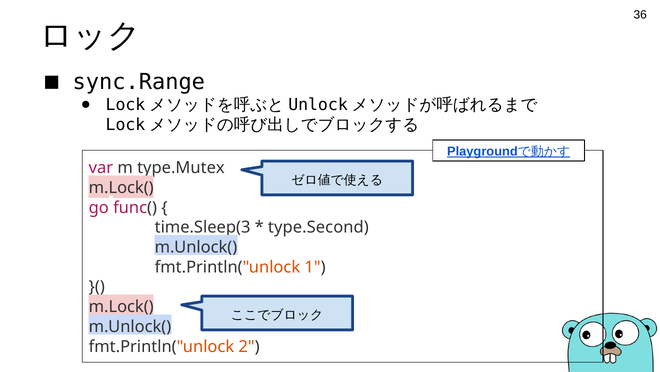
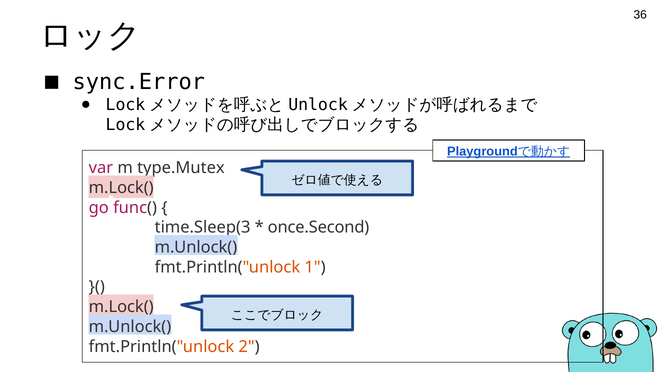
sync.Range: sync.Range -> sync.Error
type.Second: type.Second -> once.Second
